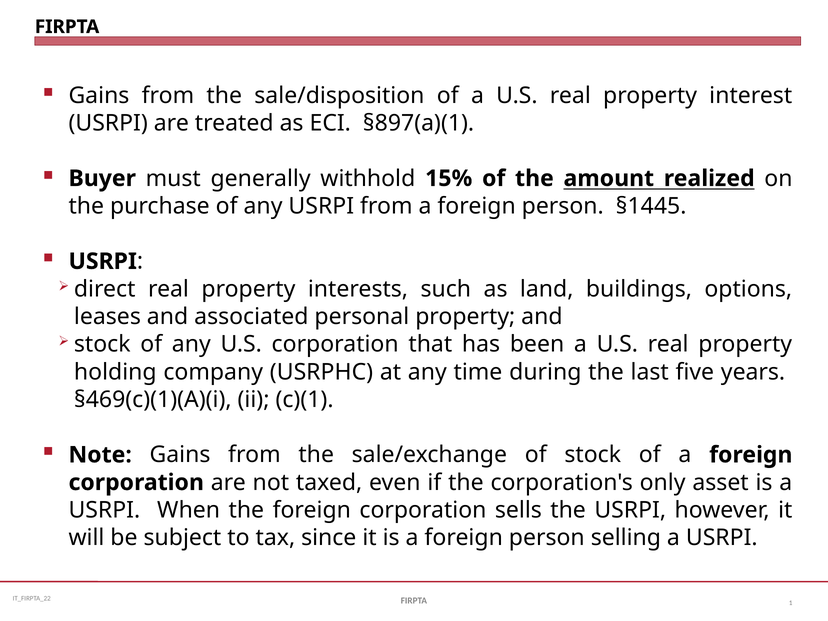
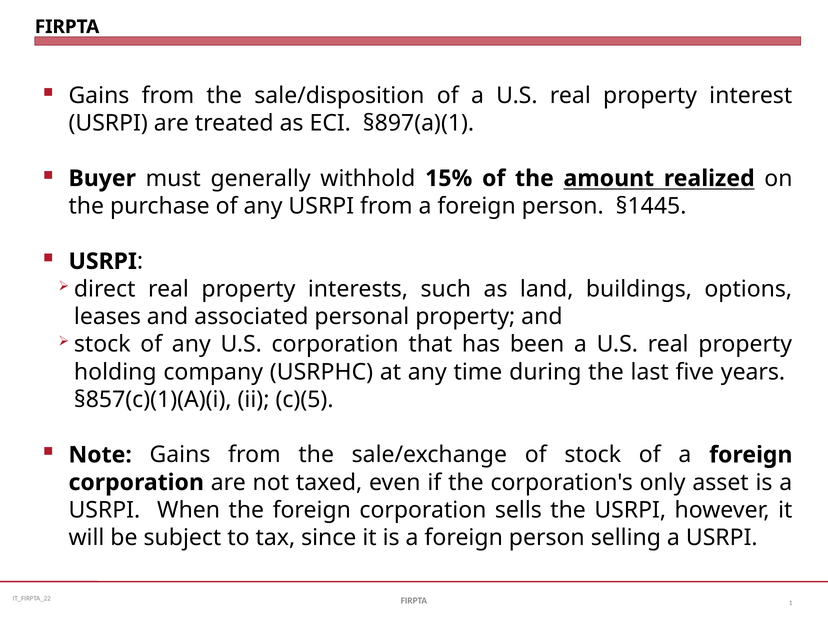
§469(c)(1)(A)(i: §469(c)(1)(A)(i -> §857(c)(1)(A)(i
c)(1: c)(1 -> c)(5
